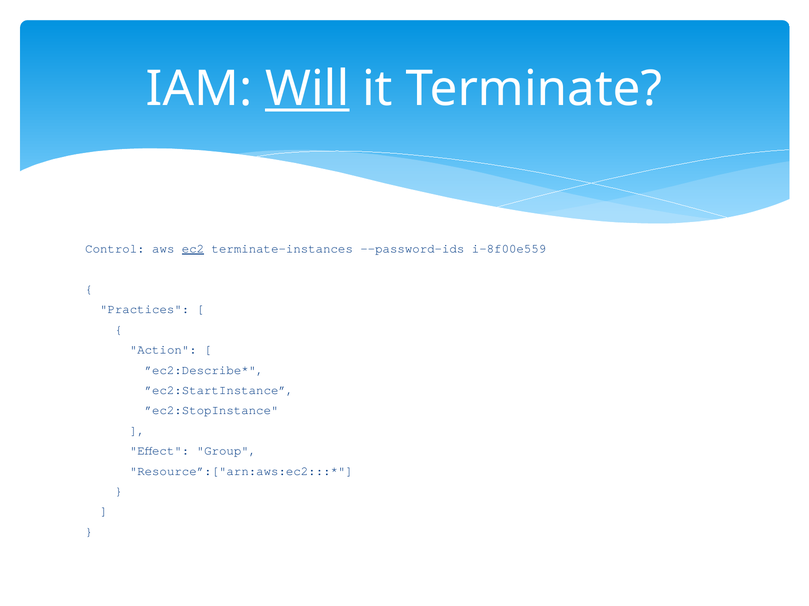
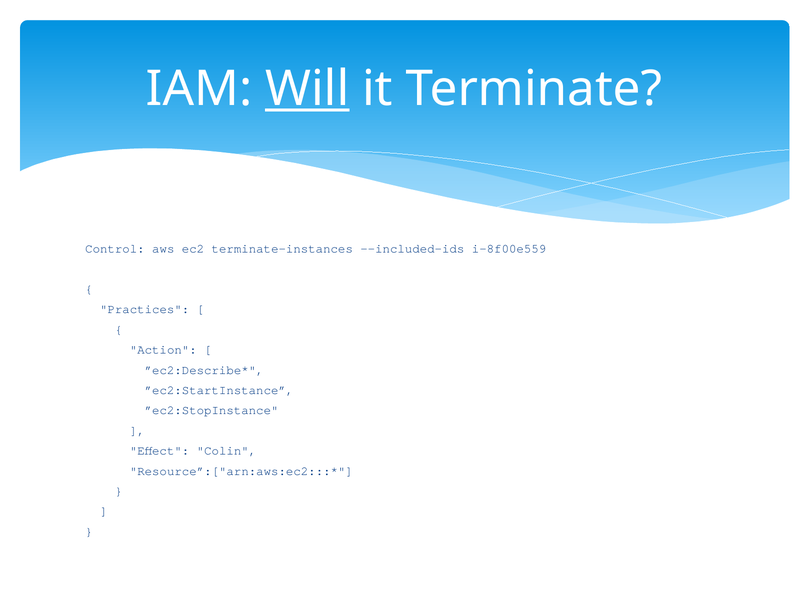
ec2 underline: present -> none
--password-ids: --password-ids -> --included-ids
Group: Group -> Colin
